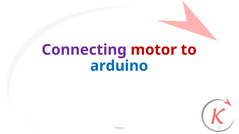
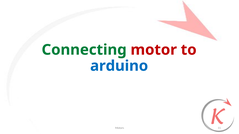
Connecting colour: purple -> green
